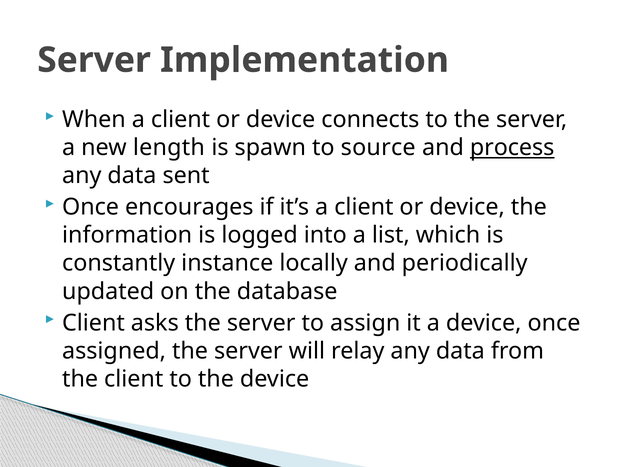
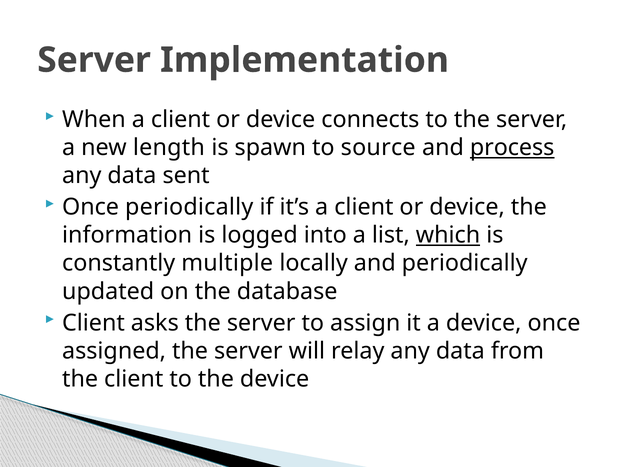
Once encourages: encourages -> periodically
which underline: none -> present
instance: instance -> multiple
